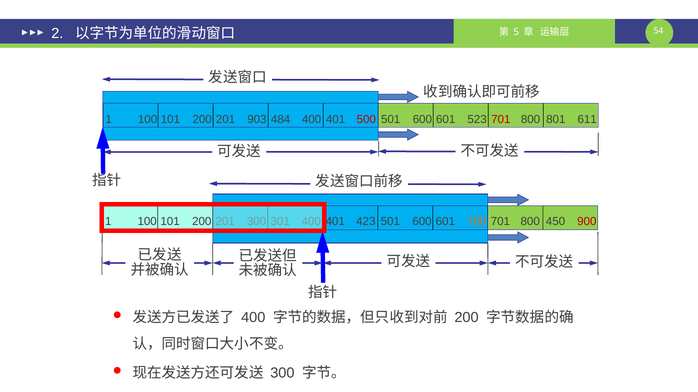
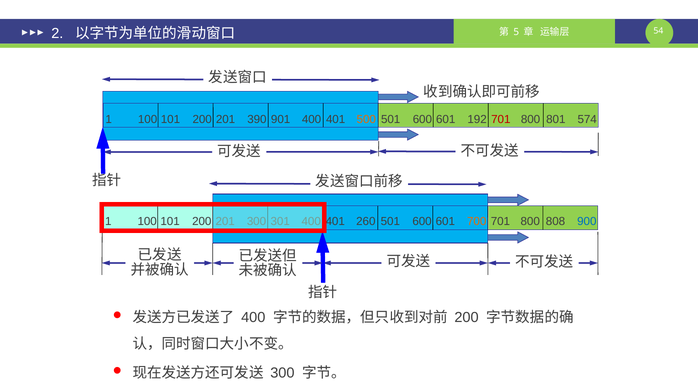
903: 903 -> 390
484: 484 -> 901
500 colour: red -> orange
523: 523 -> 192
611: 611 -> 574
423: 423 -> 260
450: 450 -> 808
900 colour: red -> blue
